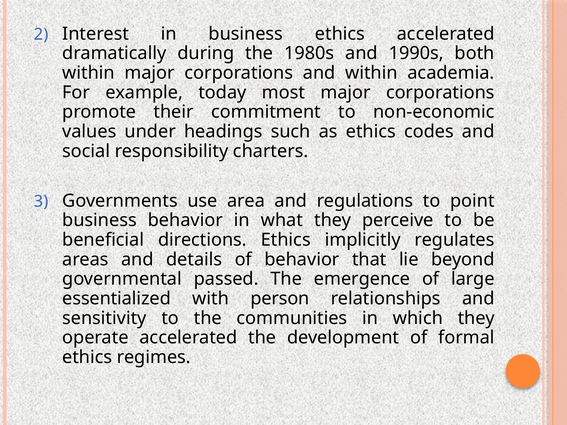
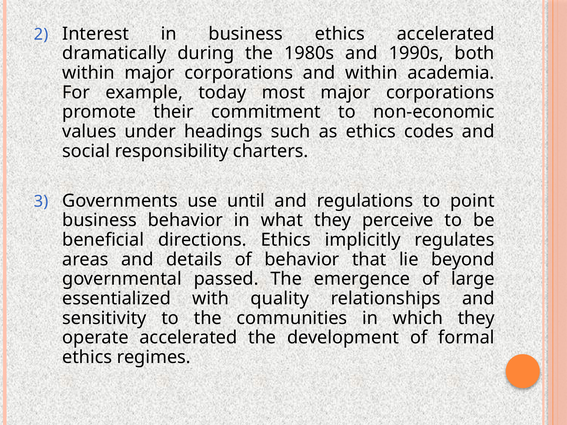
area: area -> until
person: person -> quality
